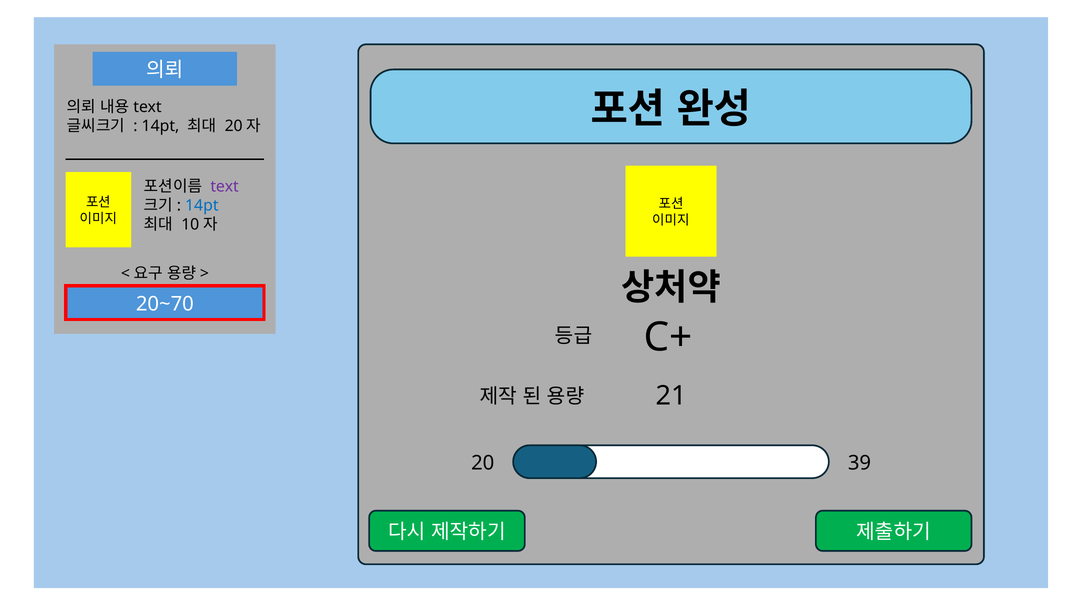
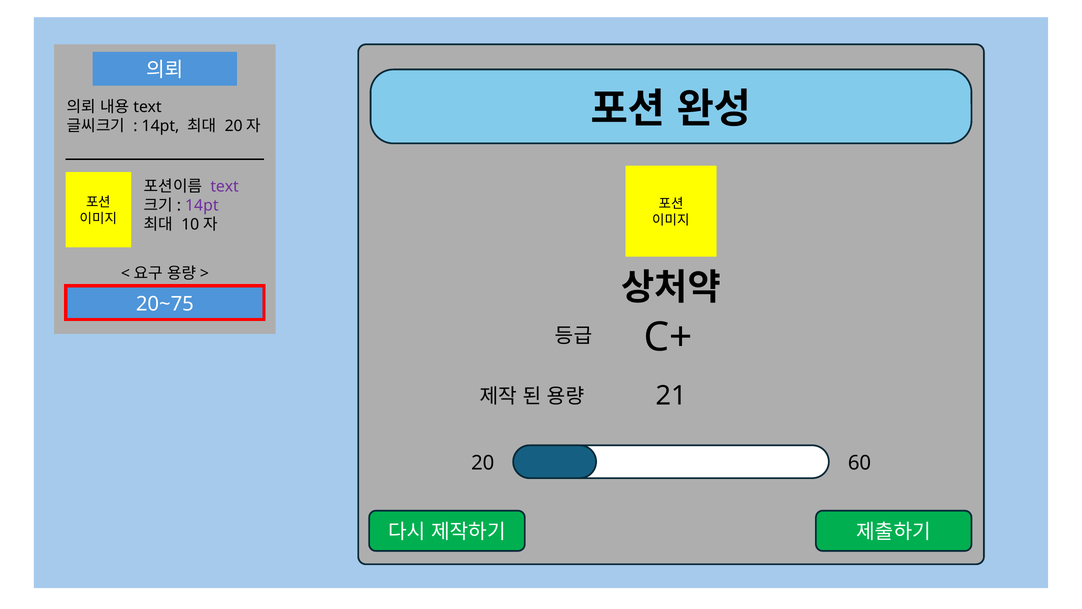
14pt at (202, 205) colour: blue -> purple
20~70: 20~70 -> 20~75
39: 39 -> 60
